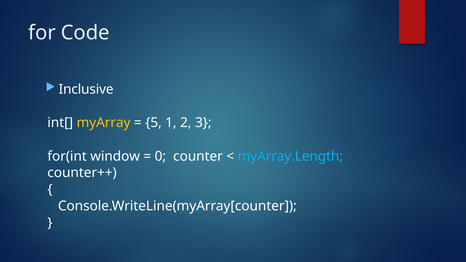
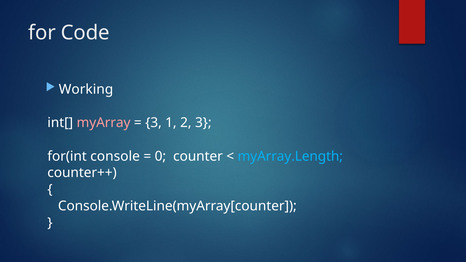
Inclusive: Inclusive -> Working
myArray colour: yellow -> pink
5 at (153, 123): 5 -> 3
window: window -> console
